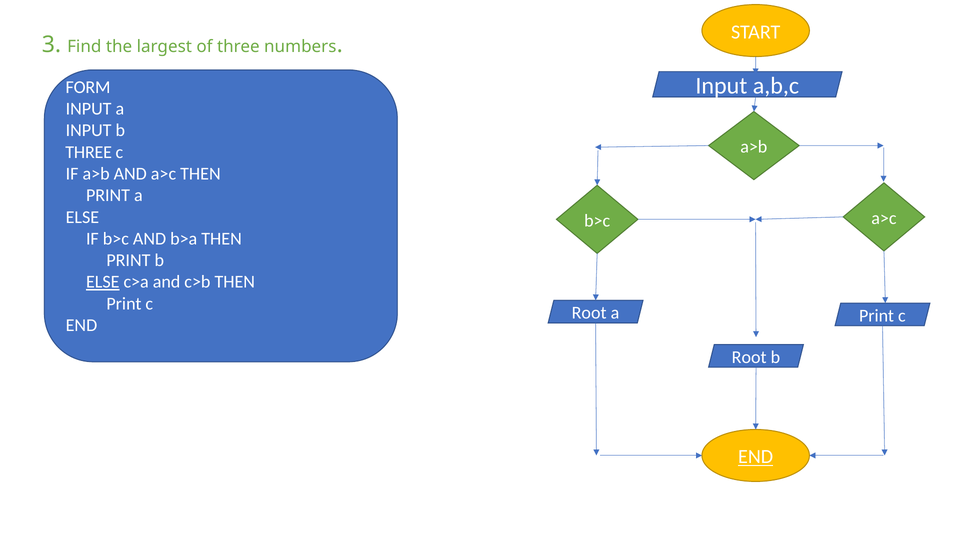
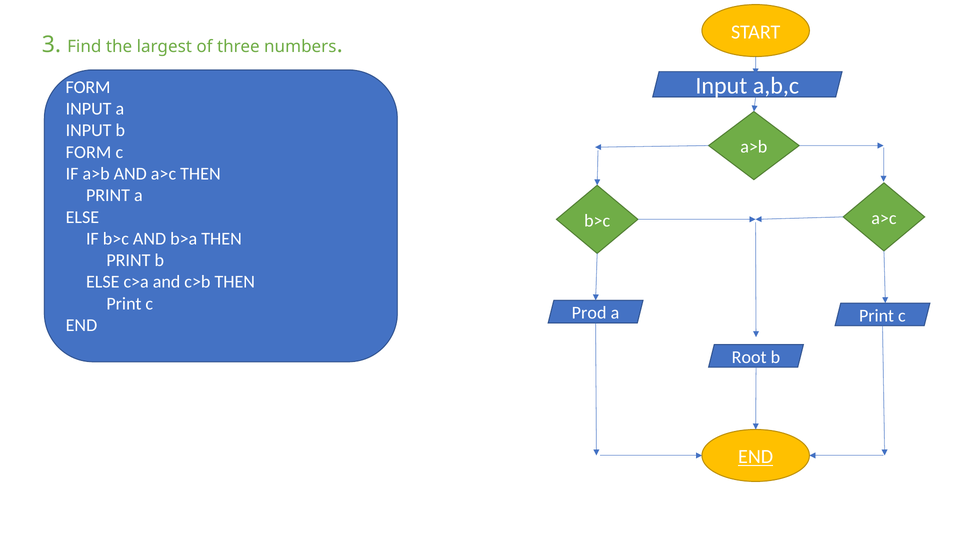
THREE at (89, 152): THREE -> FORM
ELSE at (103, 282) underline: present -> none
Root at (589, 313): Root -> Prod
